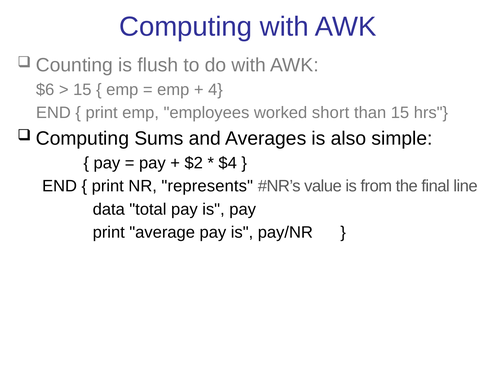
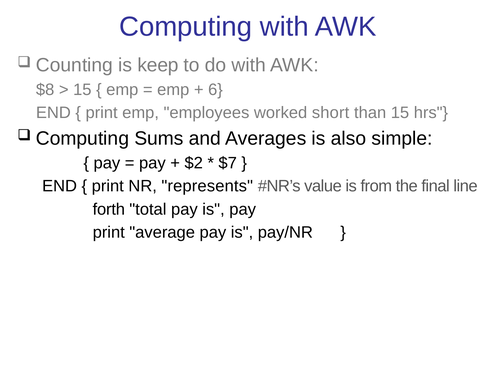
flush: flush -> keep
$6: $6 -> $8
4: 4 -> 6
$4: $4 -> $7
data: data -> forth
